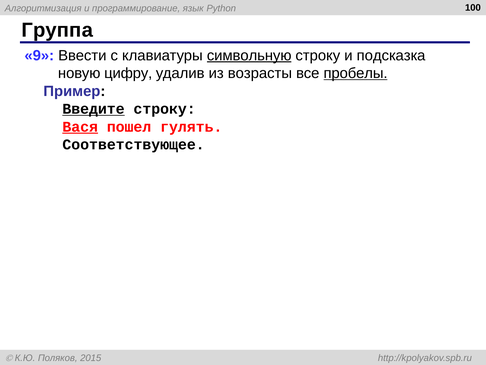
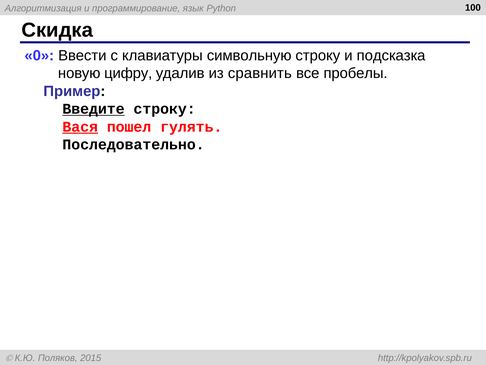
Группа: Группа -> Скидка
9: 9 -> 0
символьную underline: present -> none
возрасты: возрасты -> сравнить
пробелы underline: present -> none
Соответствующее: Соответствующее -> Последовательно
